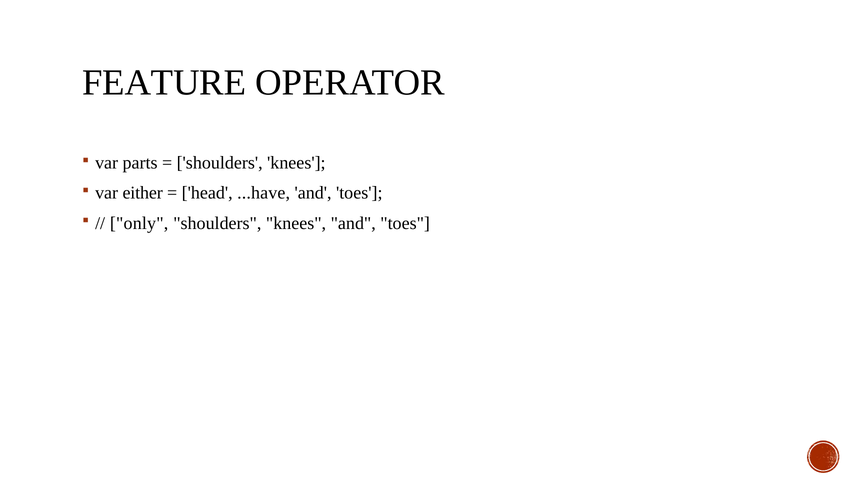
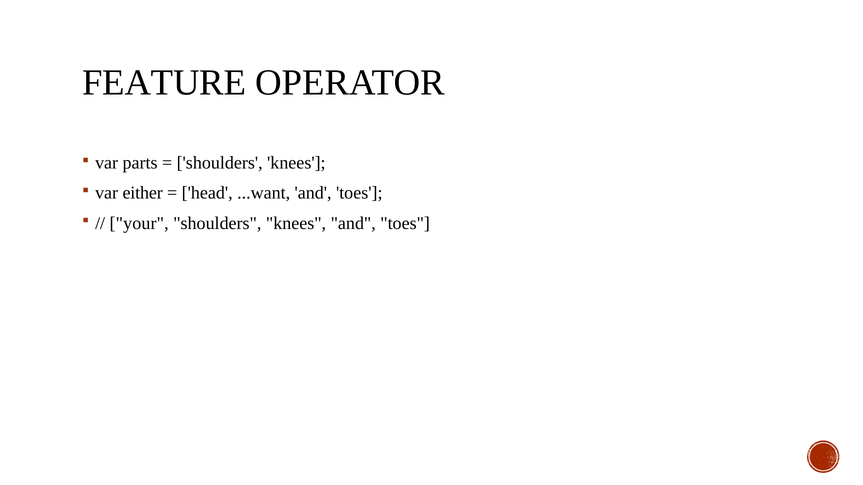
...have: ...have -> ...want
only: only -> your
